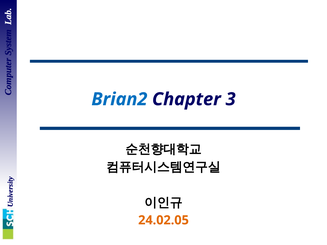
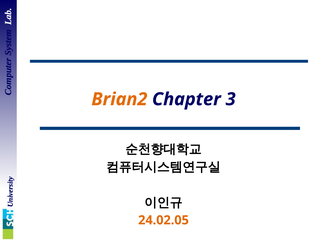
Brian2 colour: blue -> orange
